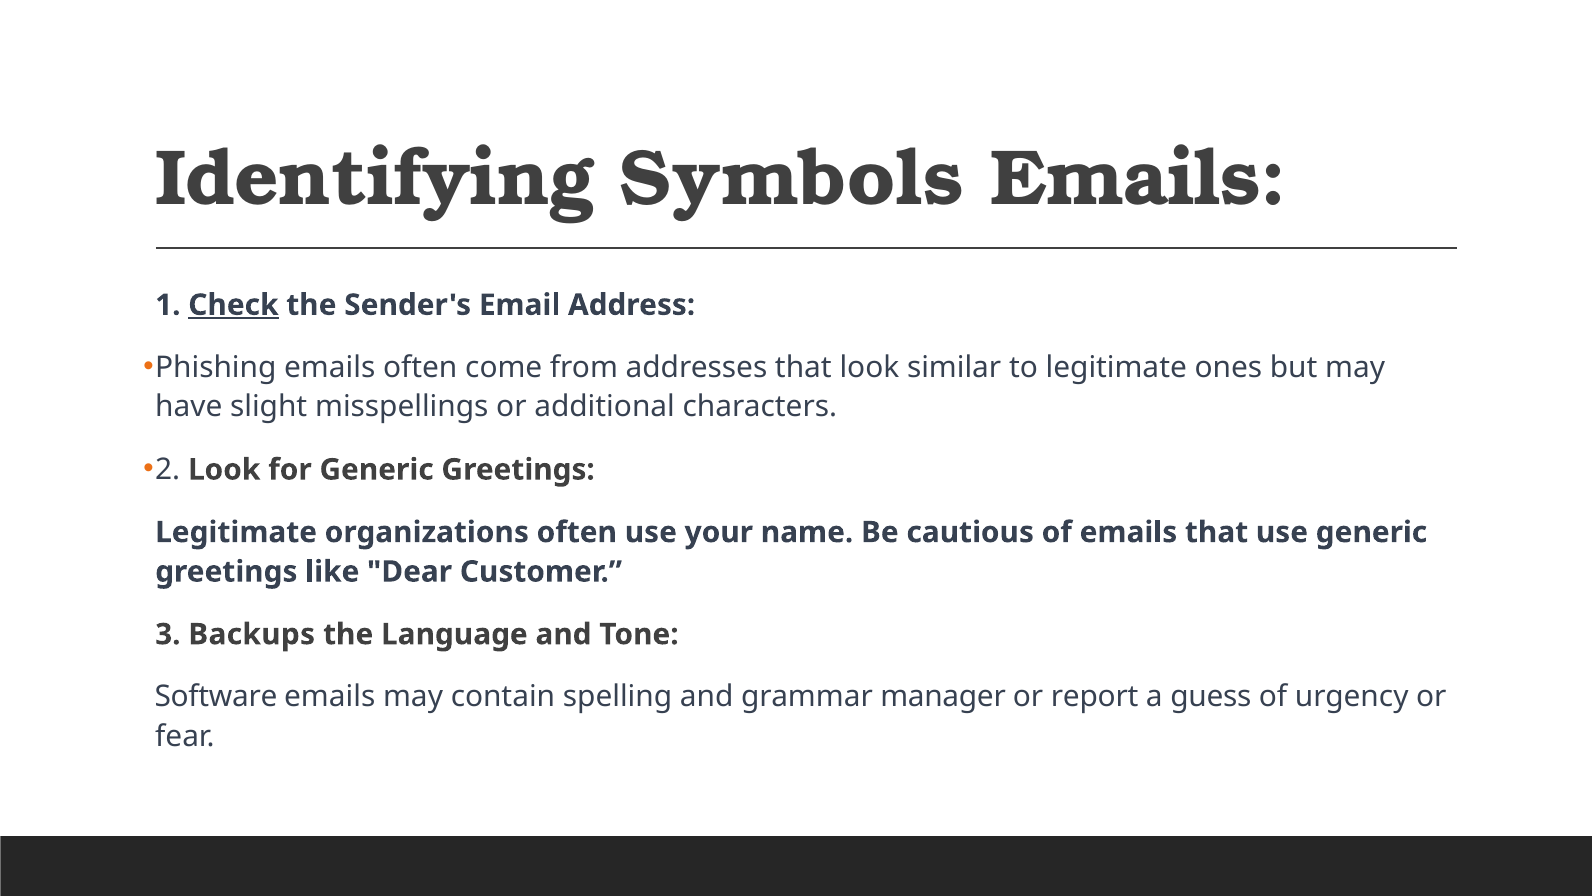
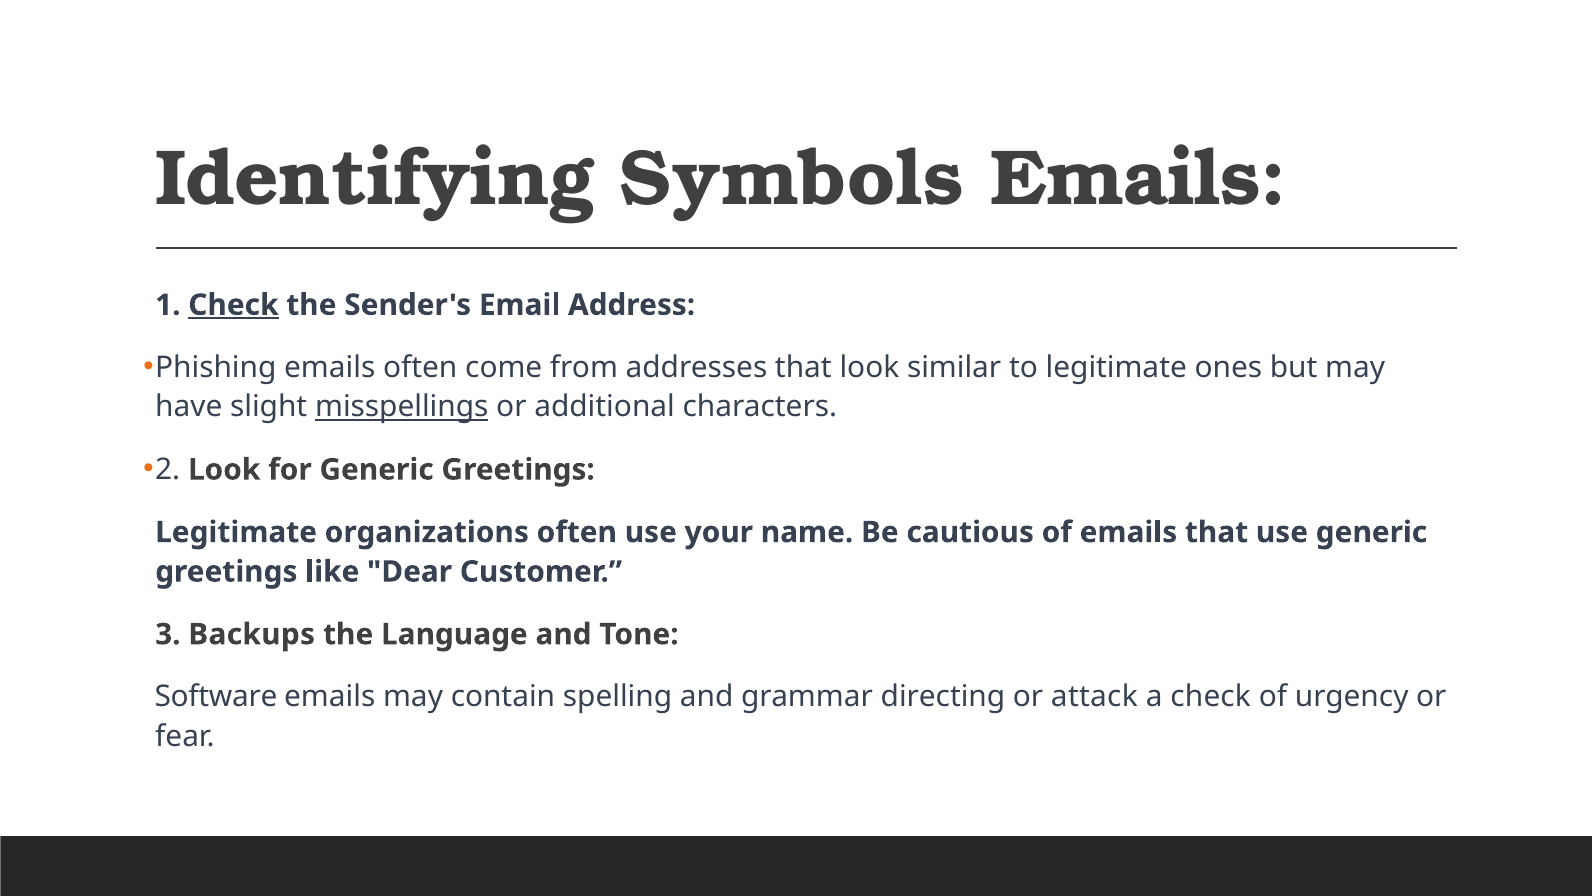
misspellings underline: none -> present
manager: manager -> directing
report: report -> attack
a guess: guess -> check
